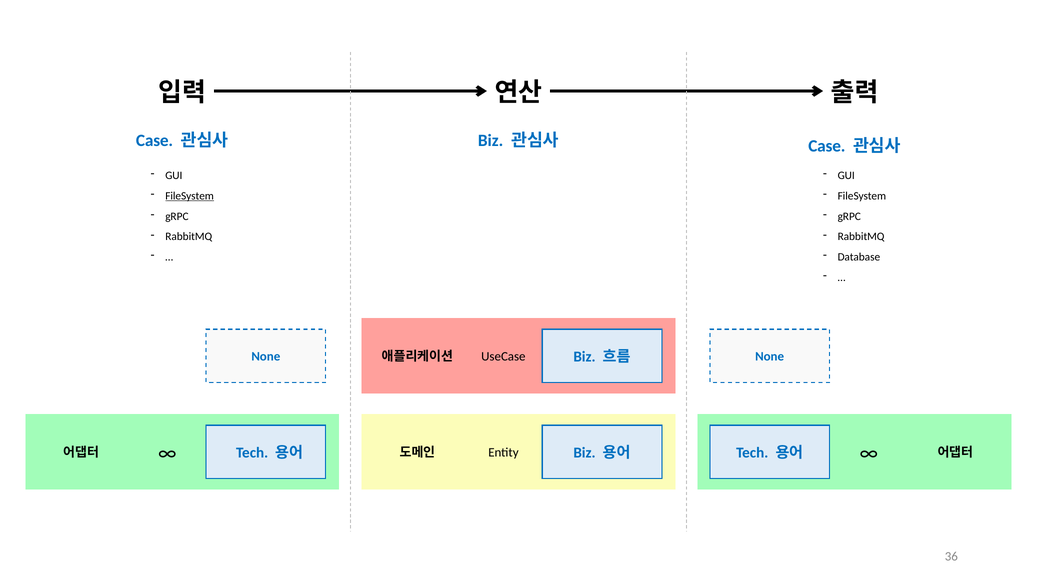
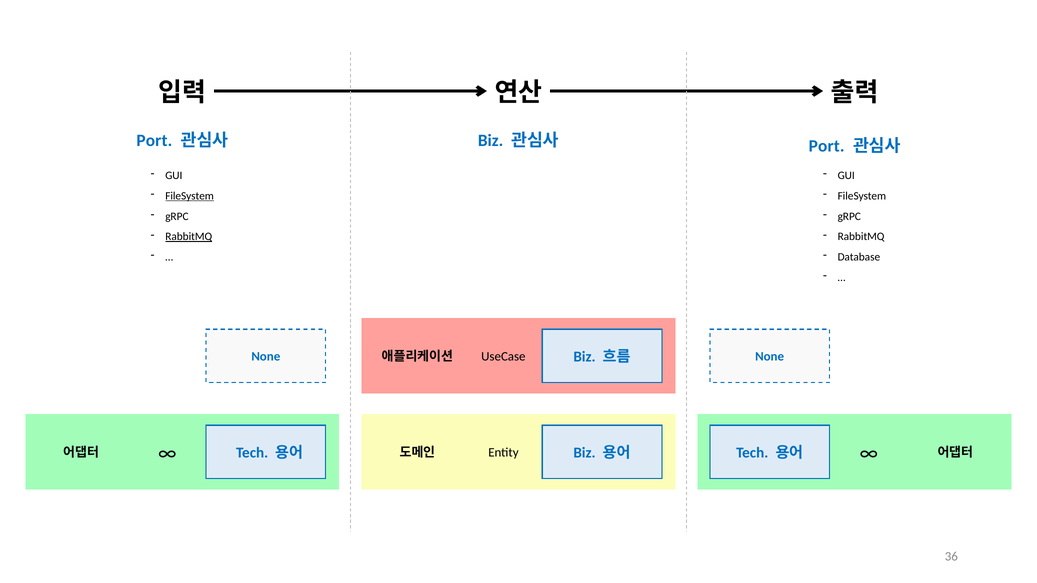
Case at (155, 141): Case -> Port
Case at (827, 146): Case -> Port
RabbitMQ at (189, 237) underline: none -> present
